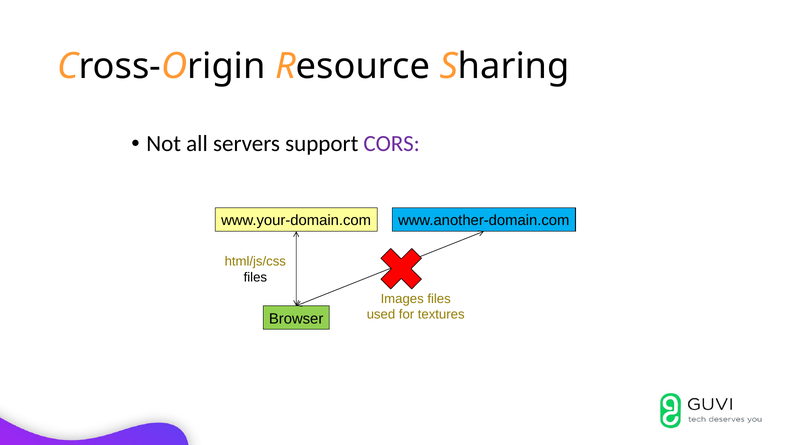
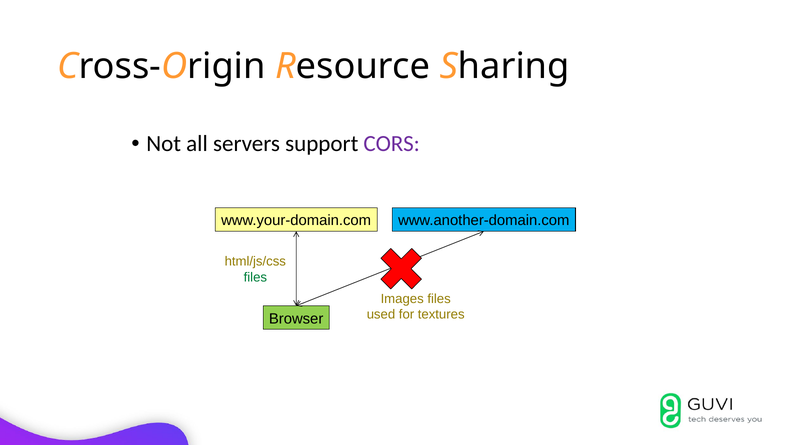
files at (255, 277) colour: black -> green
